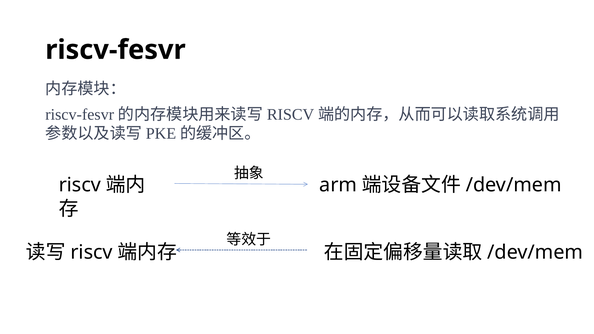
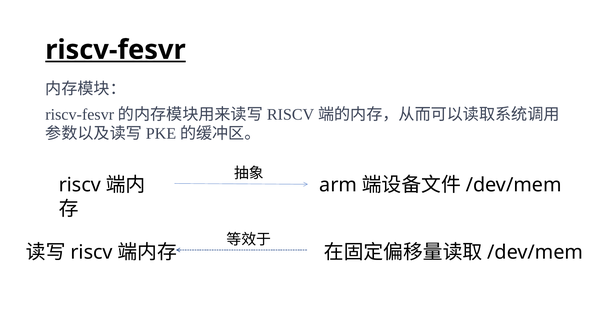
riscv-fesvr underline: none -> present
